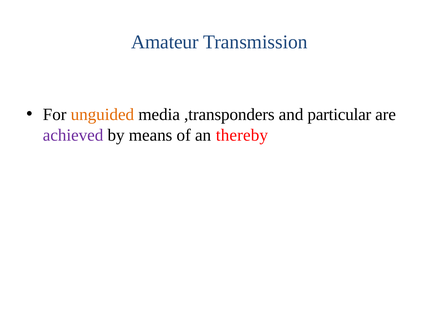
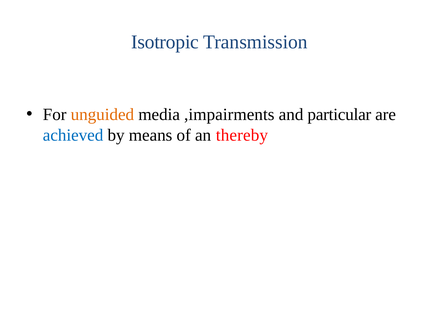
Amateur: Amateur -> Isotropic
,transponders: ,transponders -> ,impairments
achieved colour: purple -> blue
